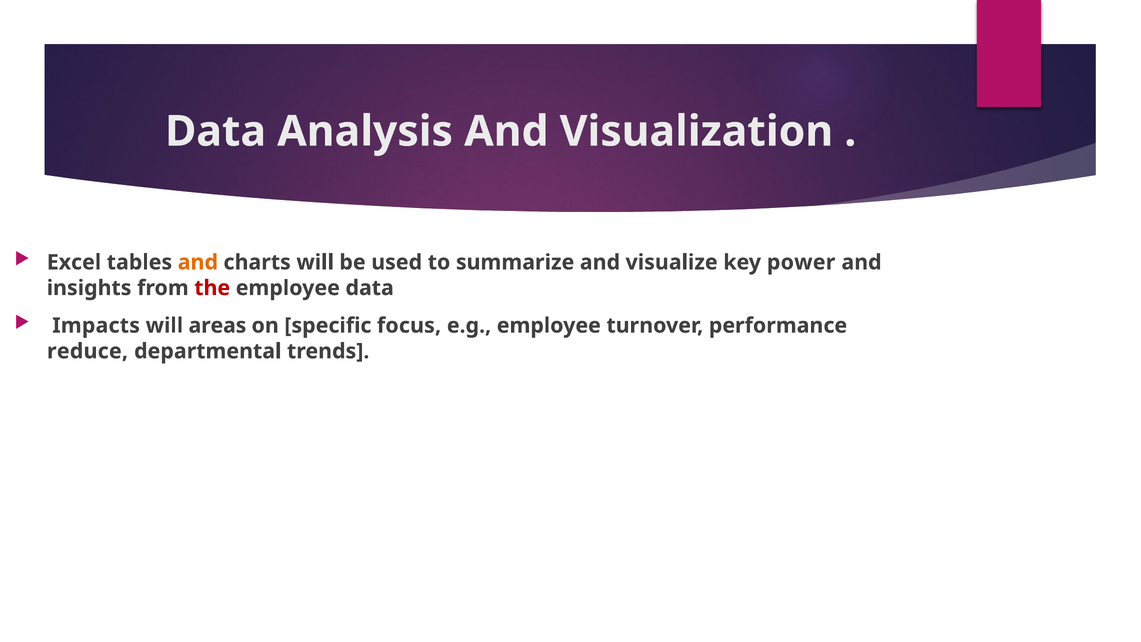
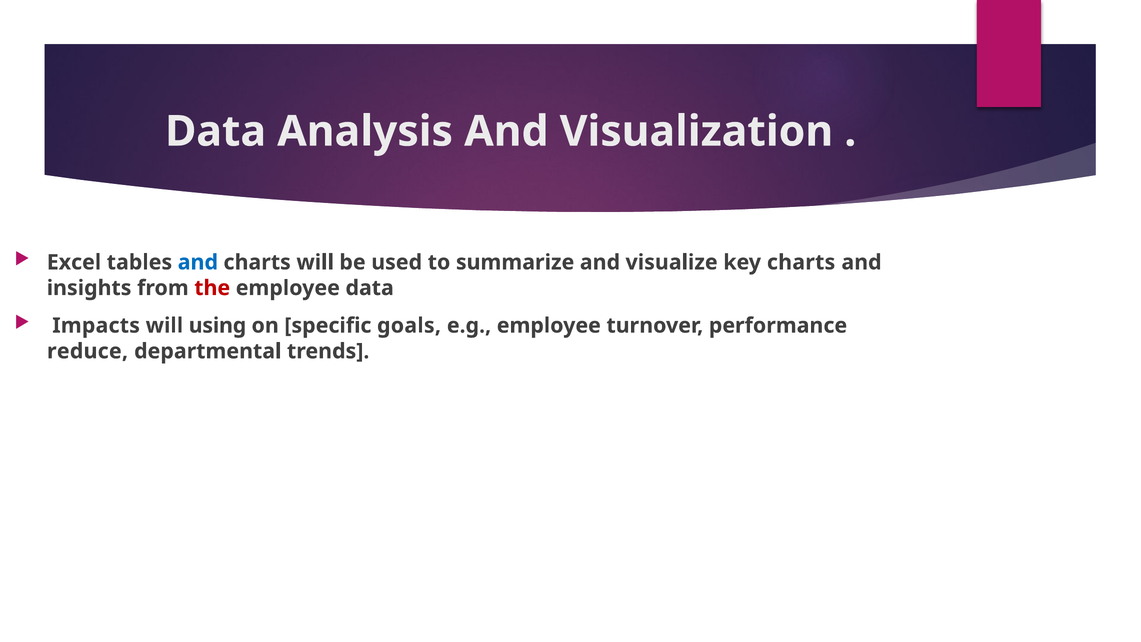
and at (198, 262) colour: orange -> blue
key power: power -> charts
areas: areas -> using
focus: focus -> goals
